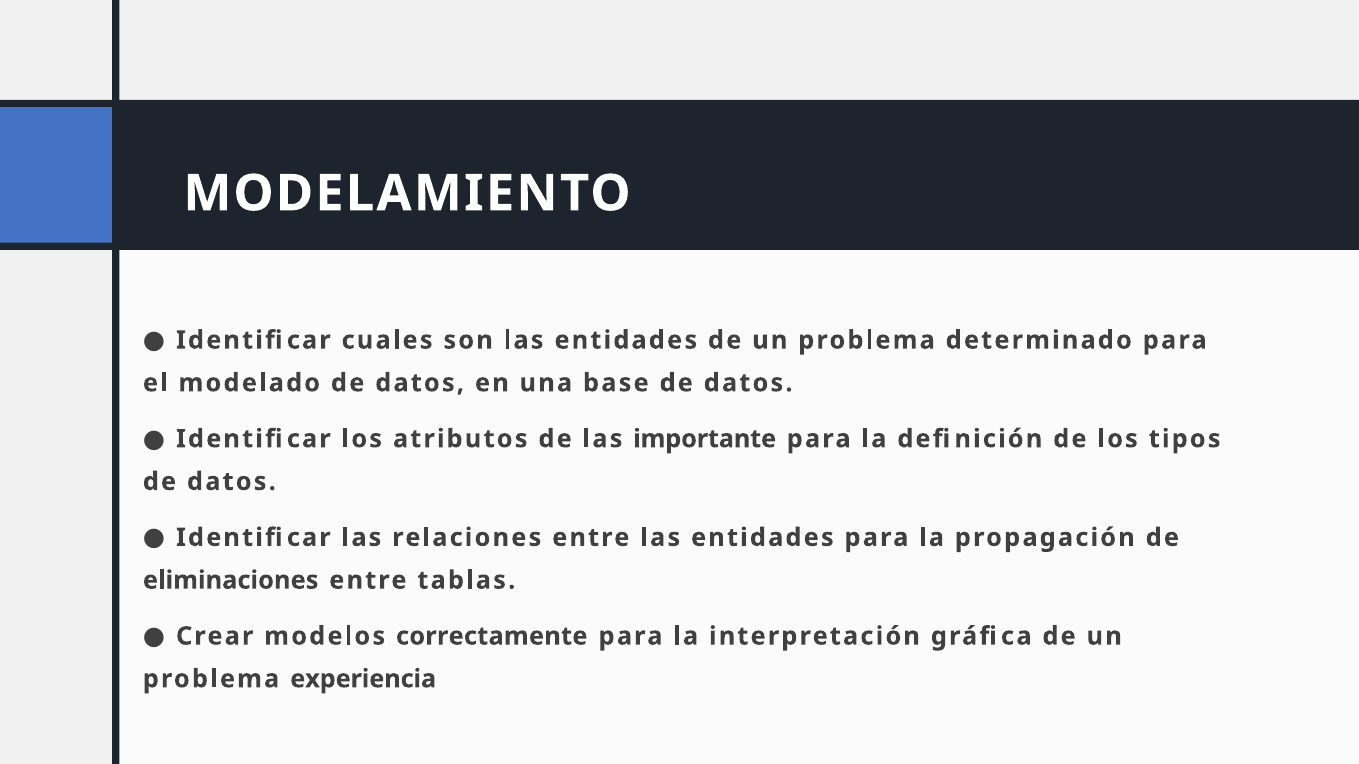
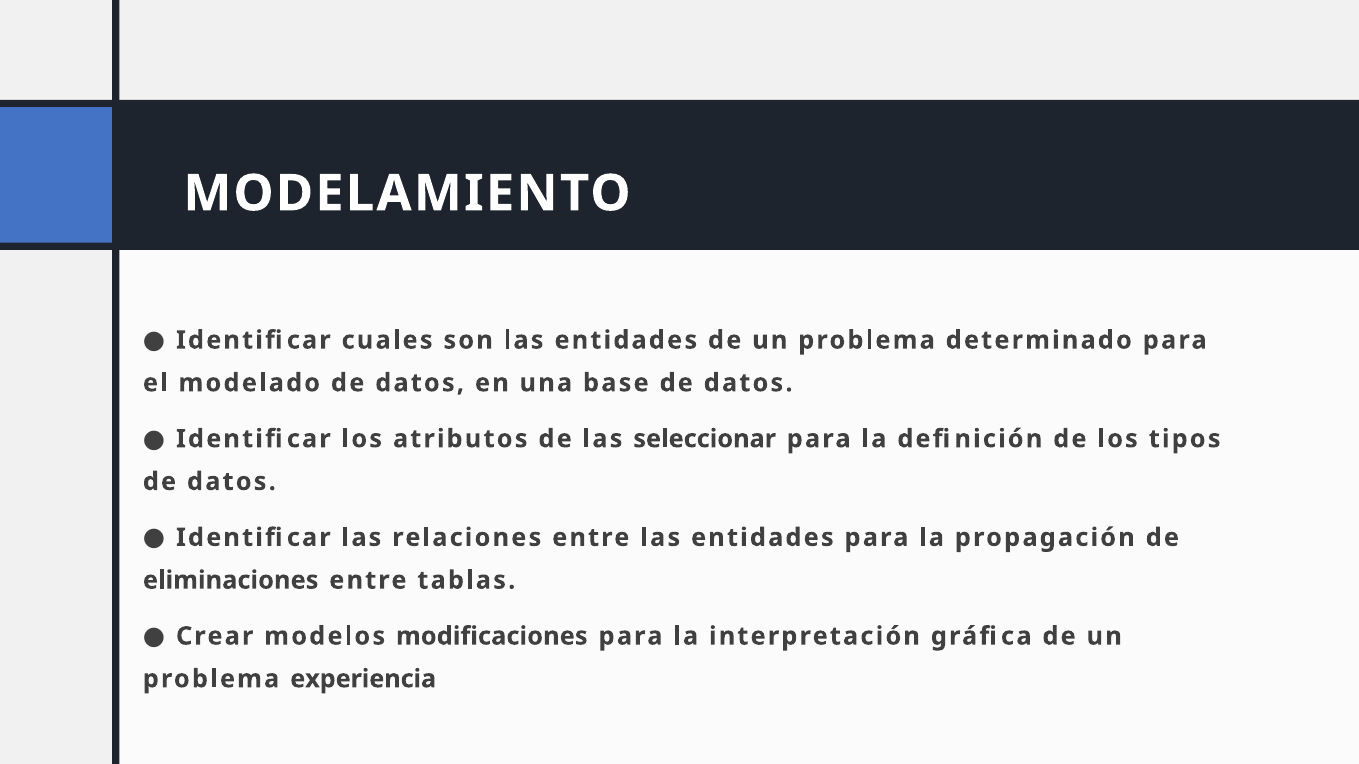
importante: importante -> seleccionar
correctamente: correctamente -> modificaciones
